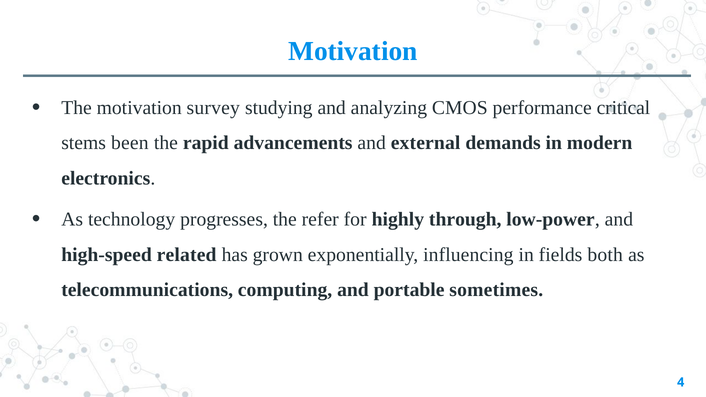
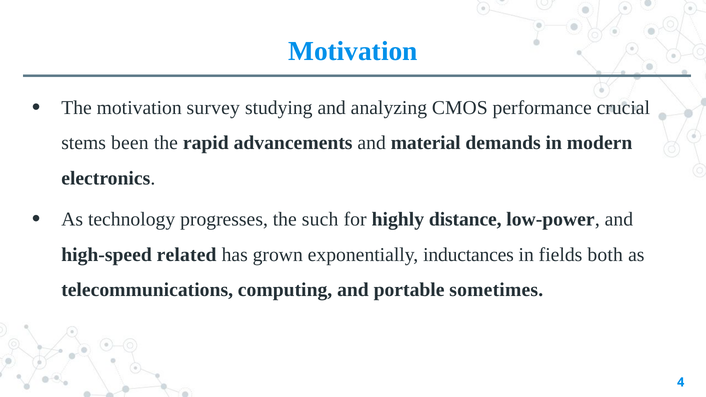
critical: critical -> crucial
external: external -> material
refer: refer -> such
through: through -> distance
influencing: influencing -> inductances
